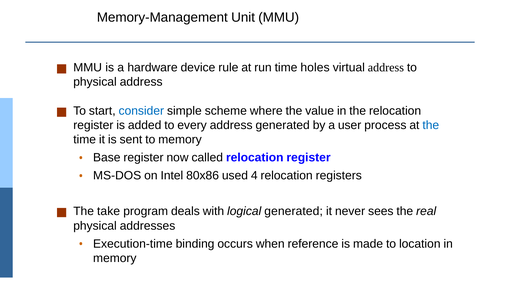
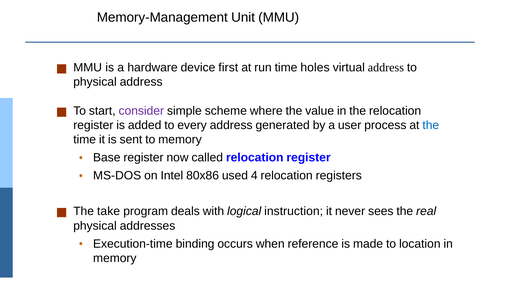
rule: rule -> first
consider colour: blue -> purple
logical generated: generated -> instruction
